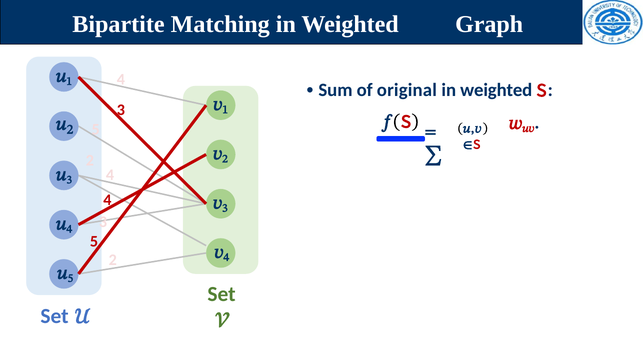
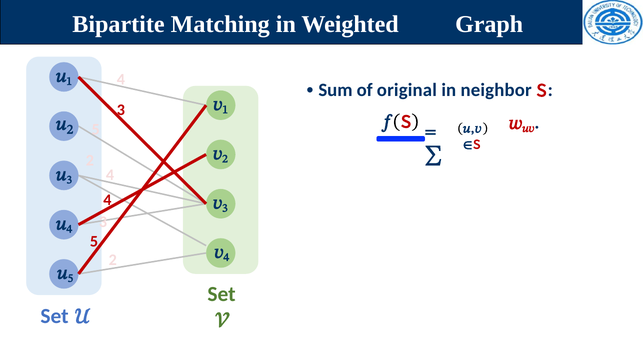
weighted at (496, 90): weighted -> neighbor
